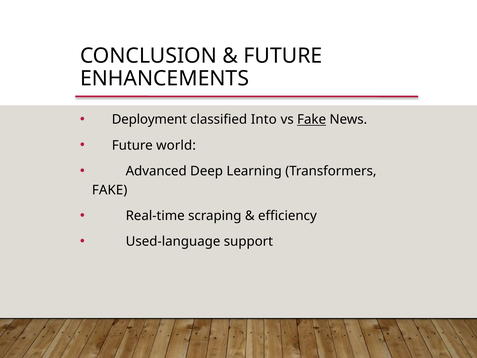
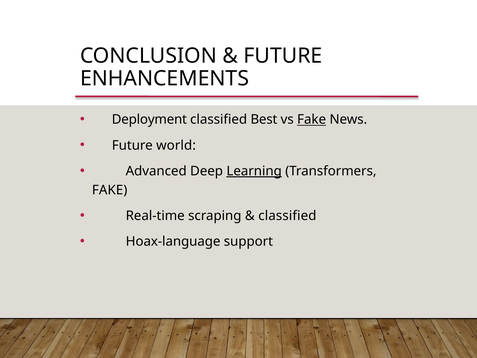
Into: Into -> Best
Learning underline: none -> present
efficiency at (287, 216): efficiency -> classified
Used-language: Used-language -> Hoax-language
